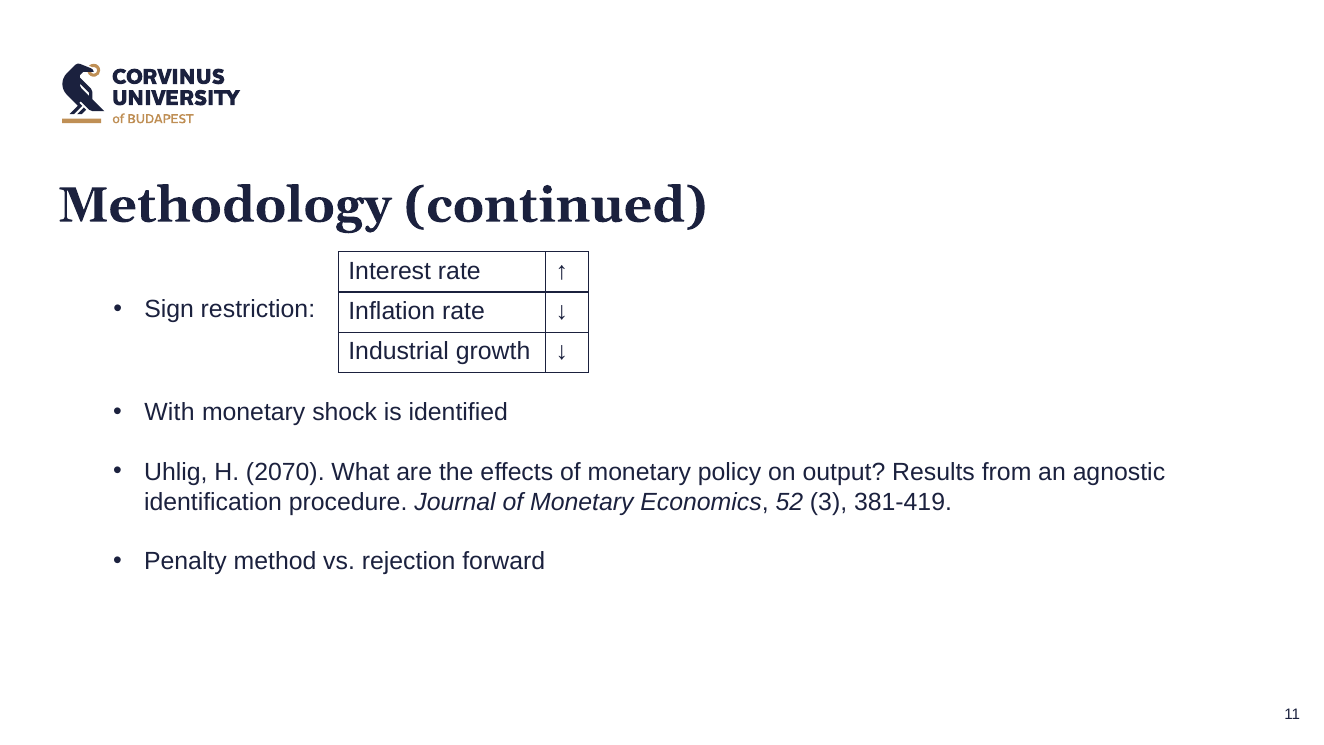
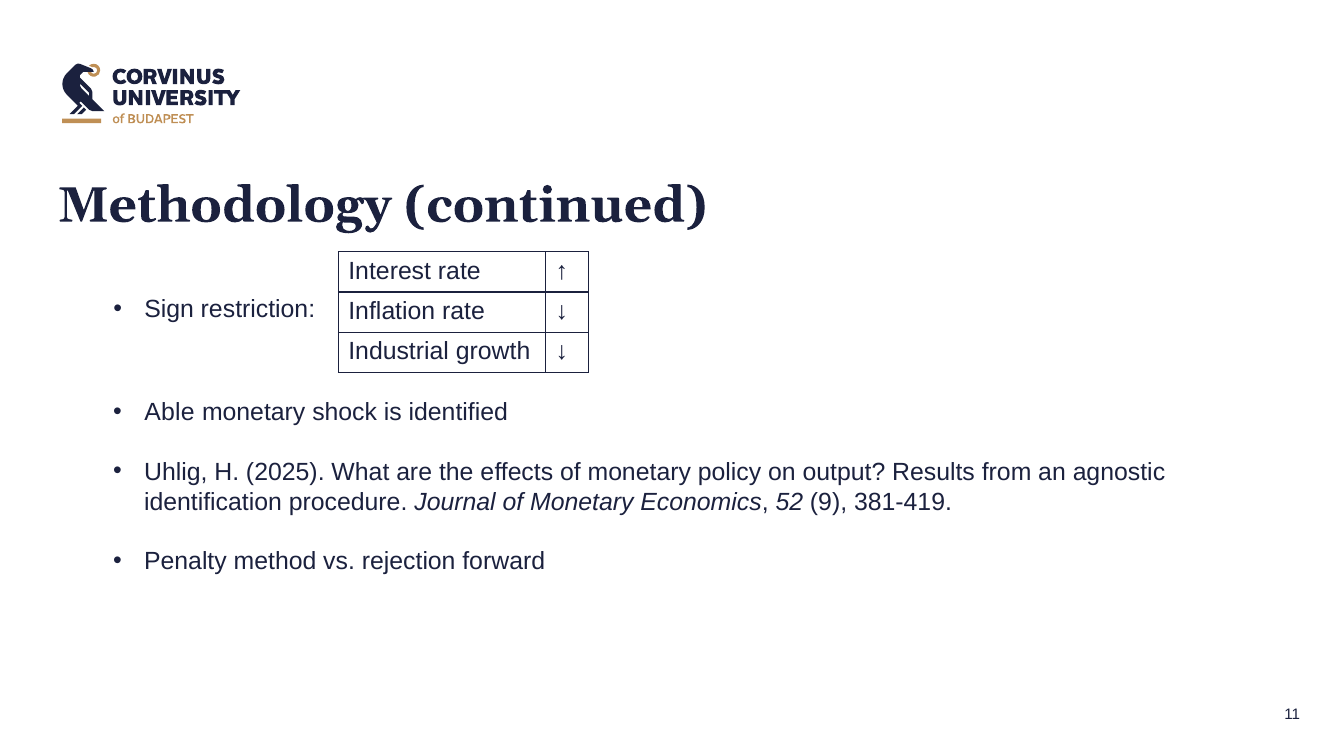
With: With -> Able
2070: 2070 -> 2025
3: 3 -> 9
